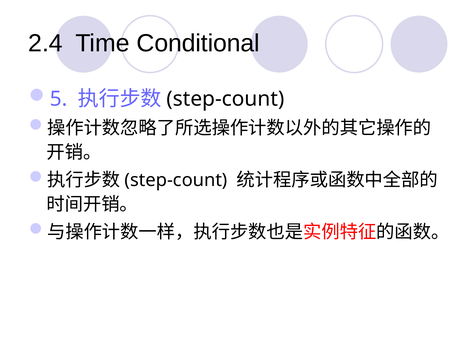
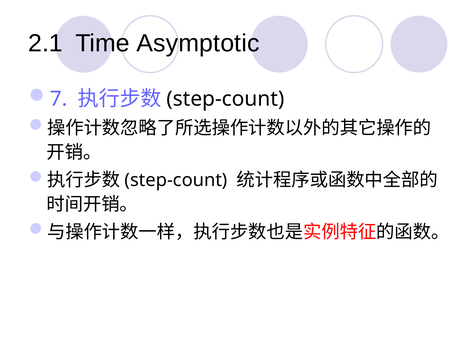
2.4: 2.4 -> 2.1
Conditional: Conditional -> Asymptotic
5: 5 -> 7
